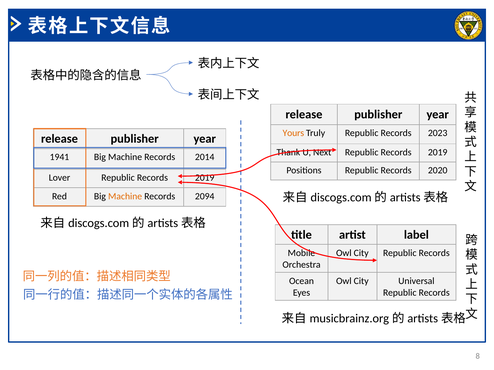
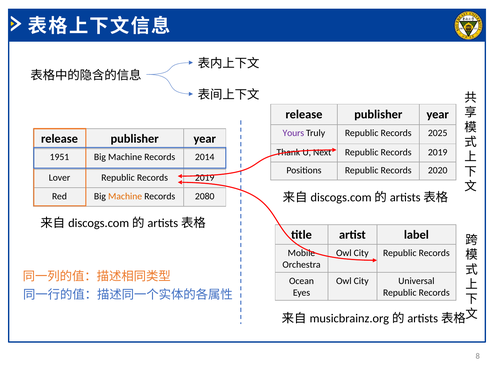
Yours colour: orange -> purple
2023: 2023 -> 2025
1941: 1941 -> 1951
2094: 2094 -> 2080
